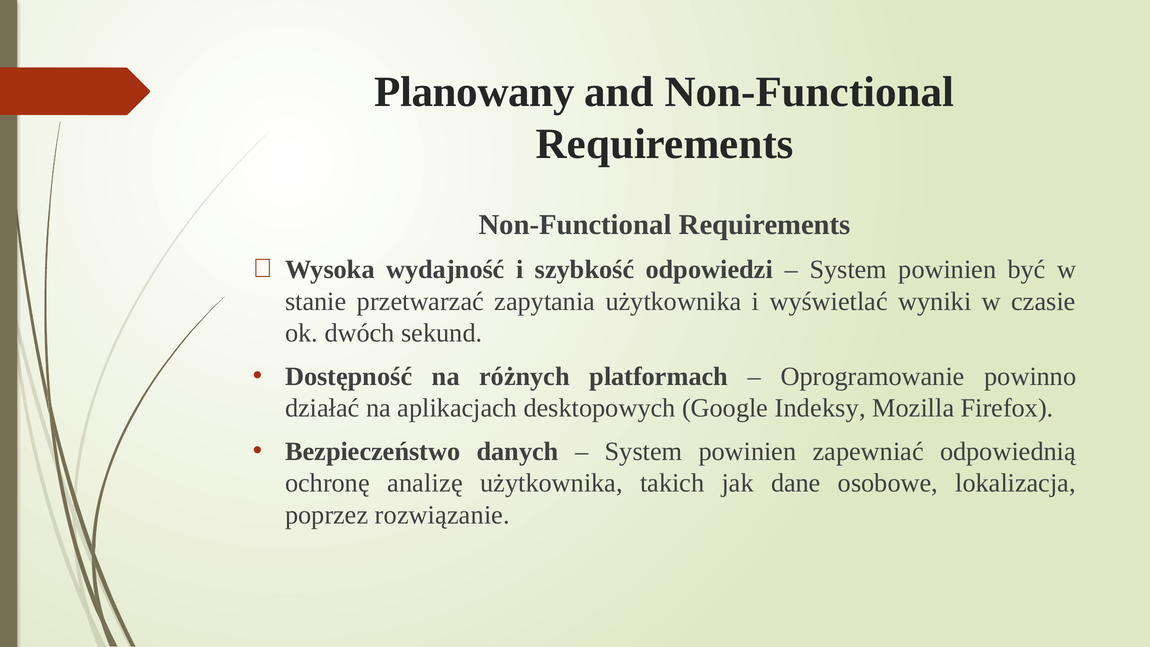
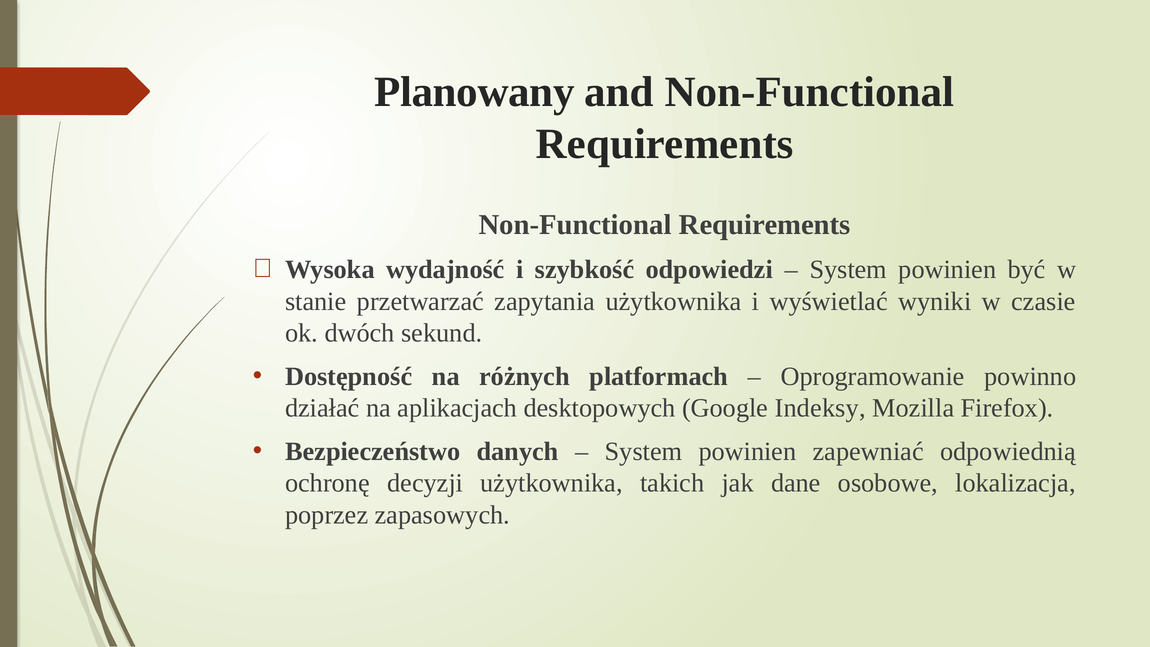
analizę: analizę -> decyzji
rozwiązanie: rozwiązanie -> zapasowych
